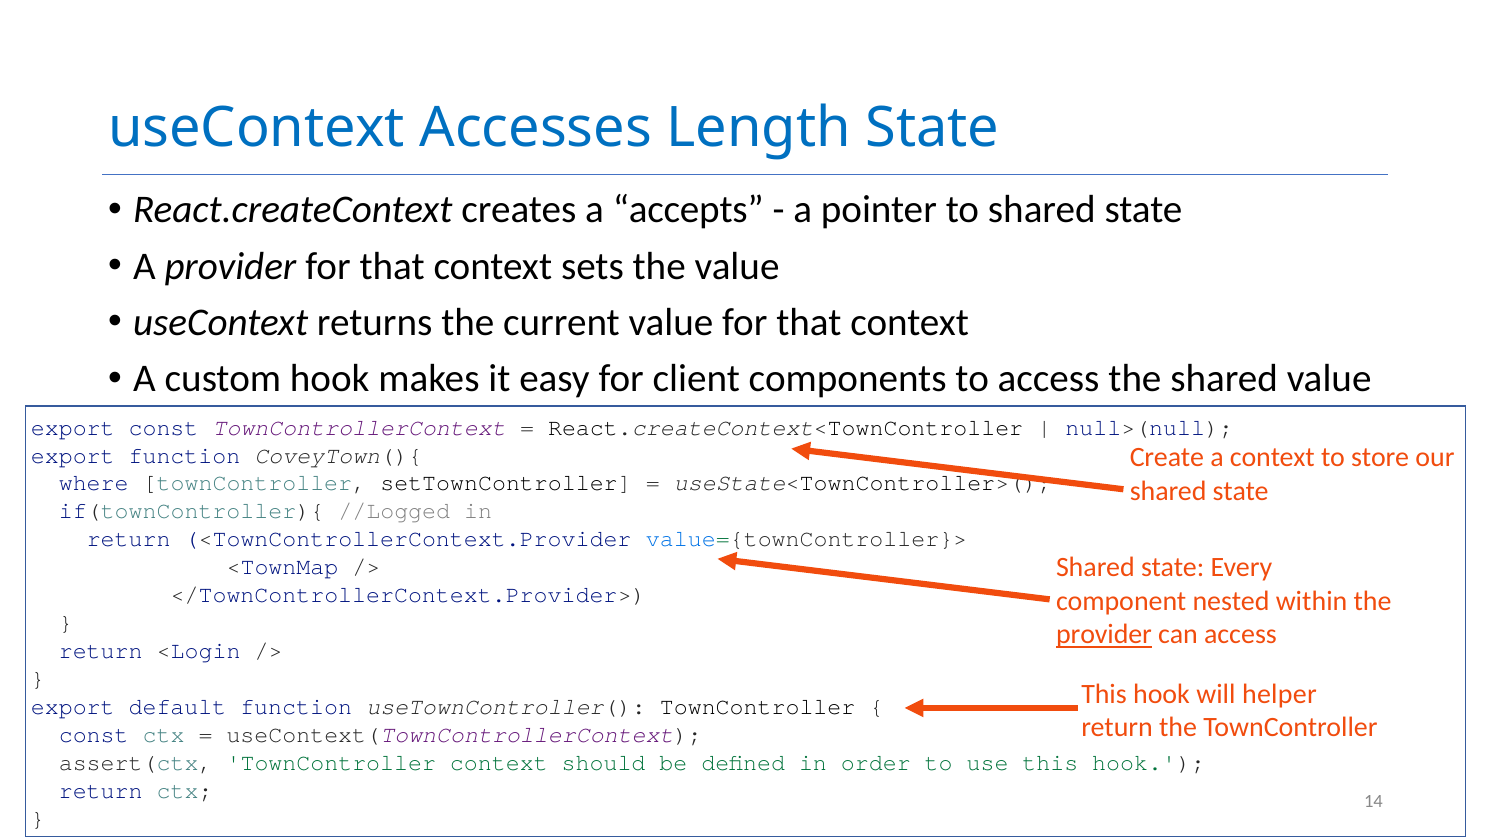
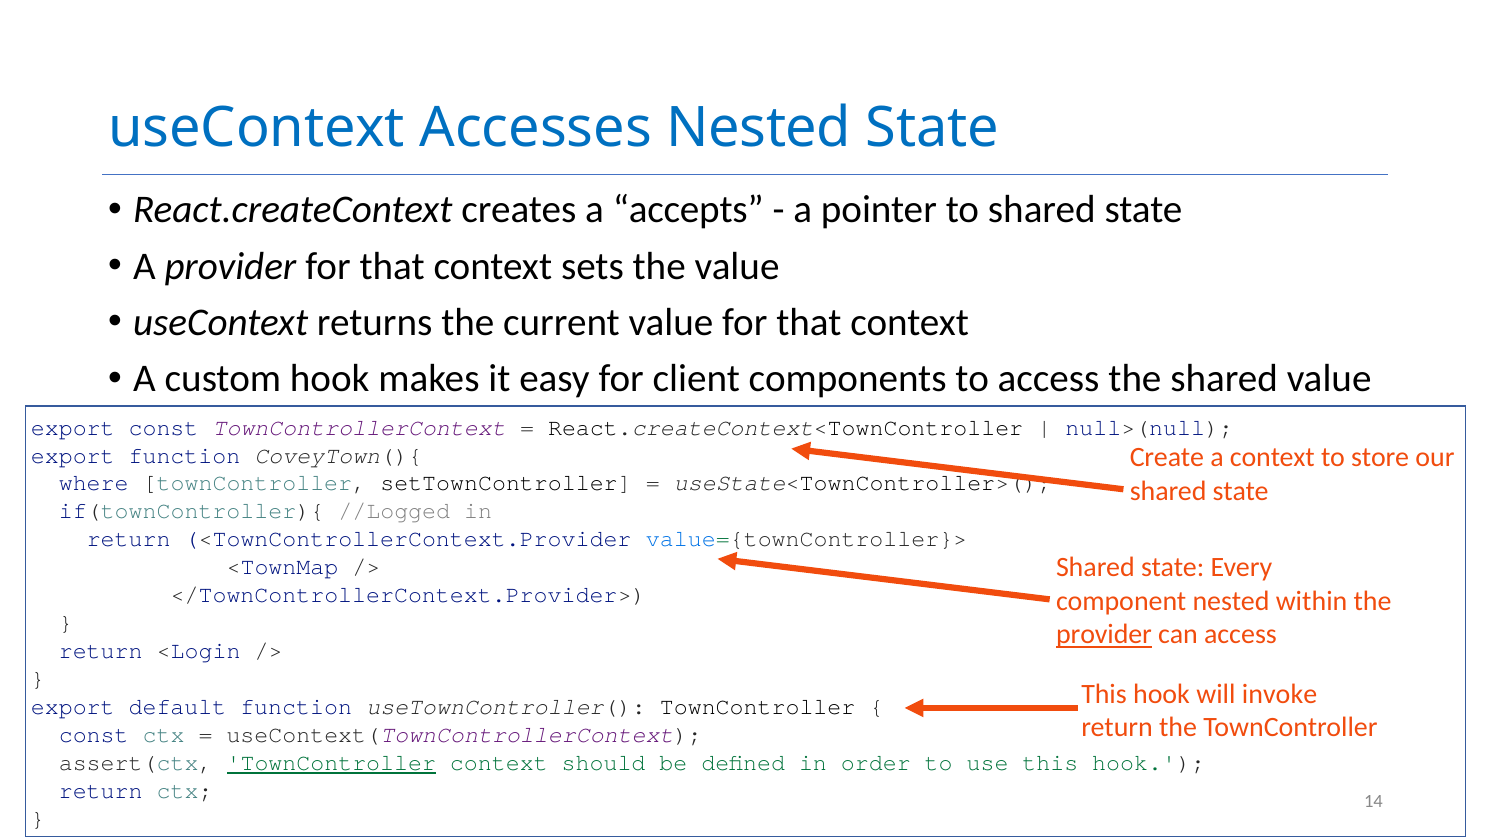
Accesses Length: Length -> Nested
helper: helper -> invoke
TownController at (331, 763) underline: none -> present
